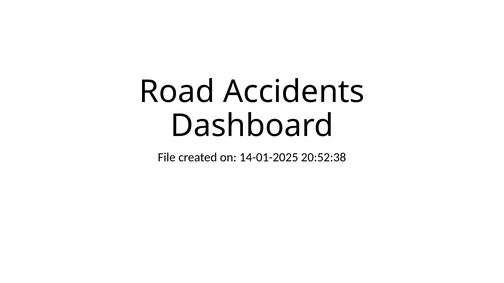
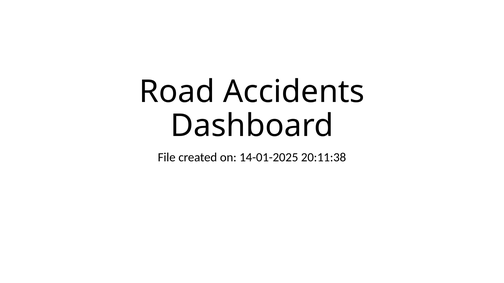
20:52:38: 20:52:38 -> 20:11:38
